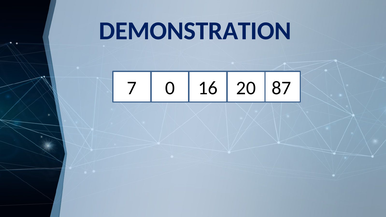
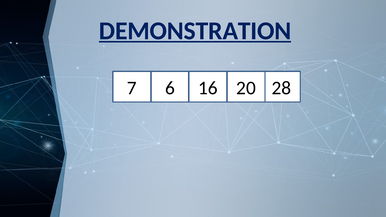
DEMONSTRATION underline: none -> present
0: 0 -> 6
87: 87 -> 28
